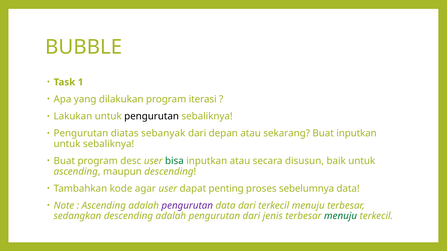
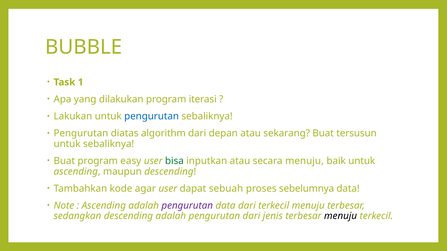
pengurutan at (152, 116) colour: black -> blue
sebanyak: sebanyak -> algorithm
Buat inputkan: inputkan -> tersusun
desc: desc -> easy
secara disusun: disusun -> menuju
penting: penting -> sebuah
menuju at (341, 216) colour: green -> black
